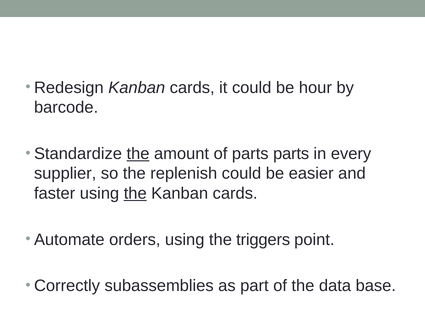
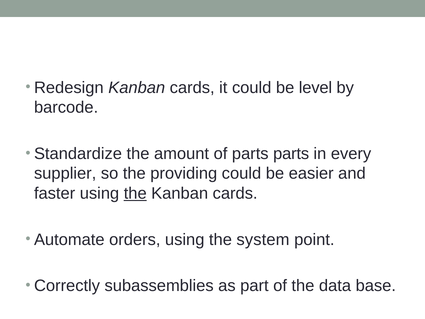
hour: hour -> level
the at (138, 154) underline: present -> none
replenish: replenish -> providing
triggers: triggers -> system
